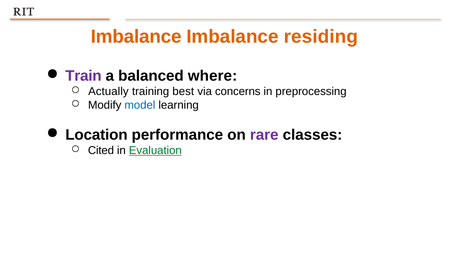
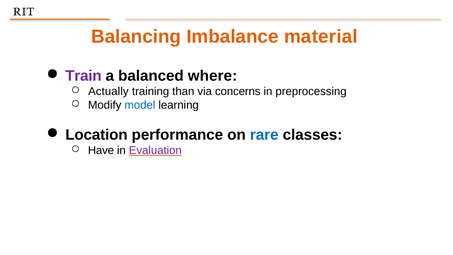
Imbalance at (136, 37): Imbalance -> Balancing
residing: residing -> material
best: best -> than
rare colour: purple -> blue
Cited: Cited -> Have
Evaluation colour: green -> purple
